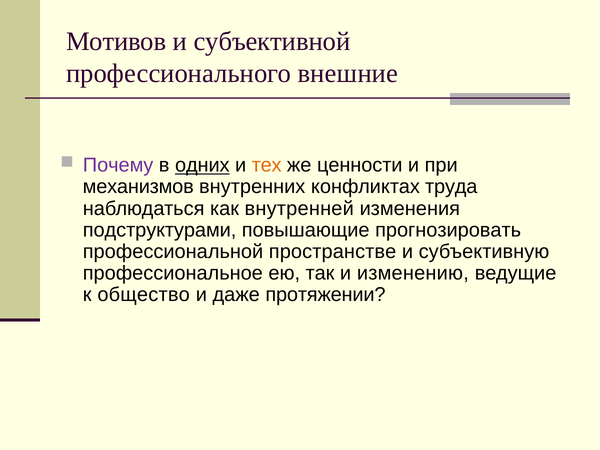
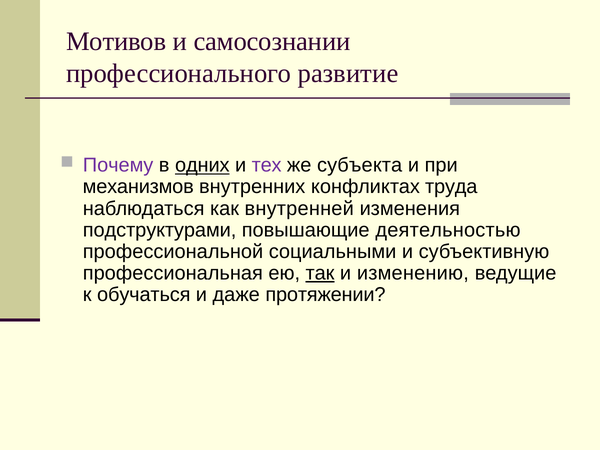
субъективной: субъективной -> самосознании
внешние: внешние -> развитие
тех colour: orange -> purple
ценности: ценности -> субъекта
прогнозировать: прогнозировать -> деятельностью
пространстве: пространстве -> социальными
профессиональное: профессиональное -> профессиональная
так underline: none -> present
общество: общество -> обучаться
